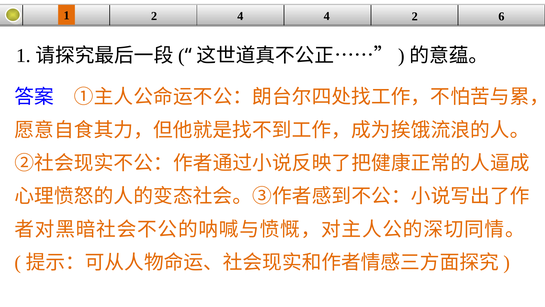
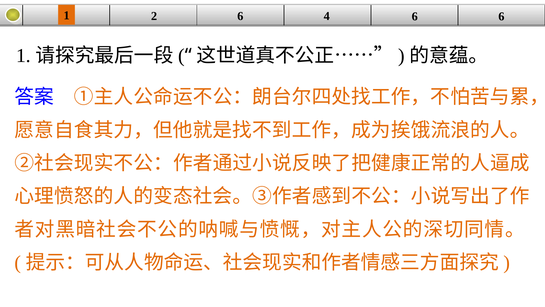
2 4: 4 -> 6
4 2: 2 -> 6
